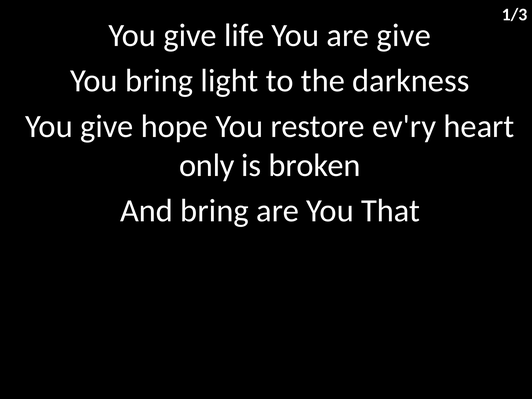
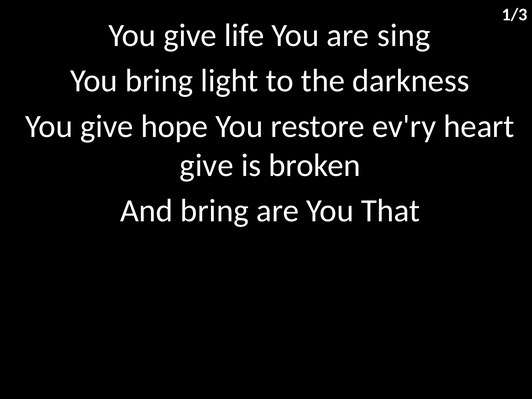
are give: give -> sing
only at (207, 165): only -> give
